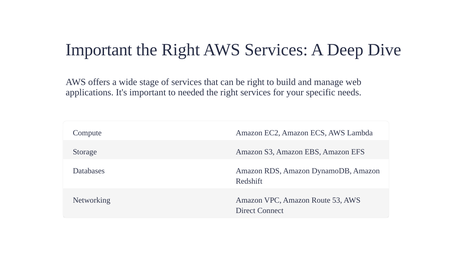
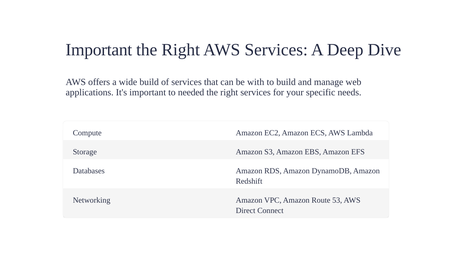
wide stage: stage -> build
be right: right -> with
